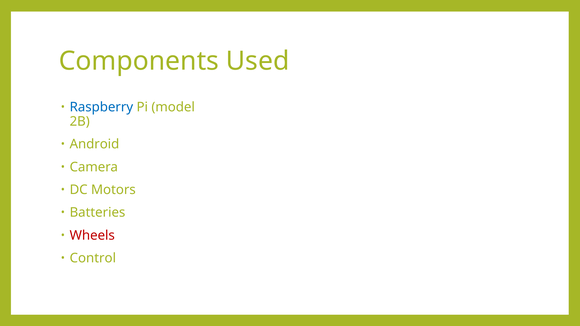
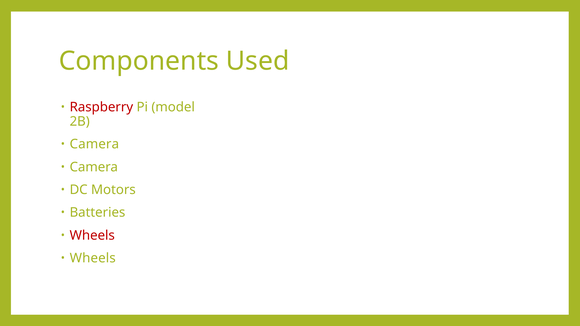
Raspberry colour: blue -> red
Android at (94, 144): Android -> Camera
Control at (93, 258): Control -> Wheels
